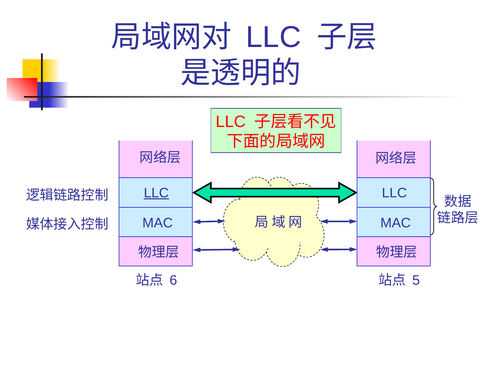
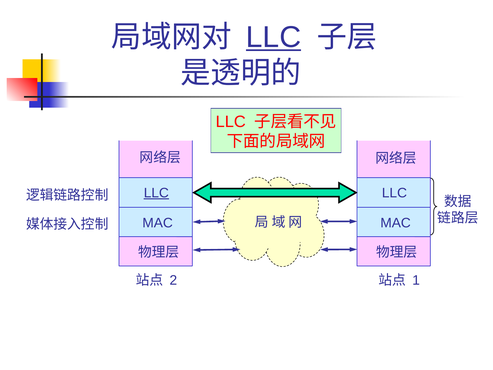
LLC at (273, 37) underline: none -> present
6: 6 -> 2
5: 5 -> 1
